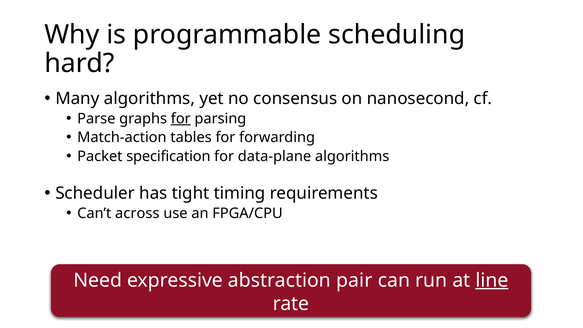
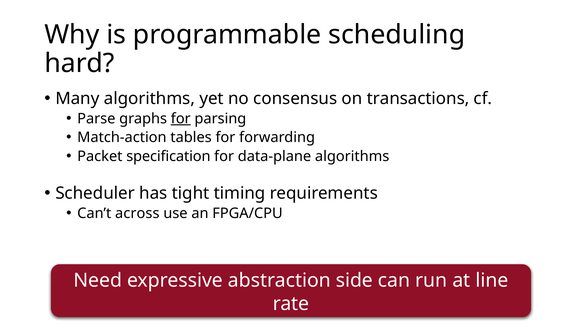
nanosecond: nanosecond -> transactions
pair: pair -> side
line underline: present -> none
